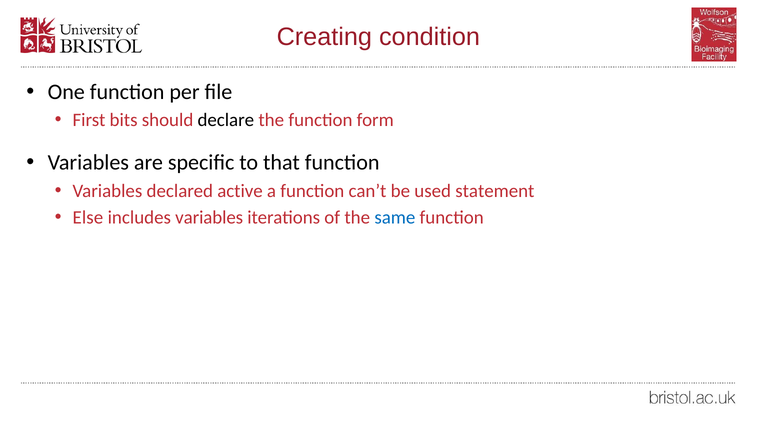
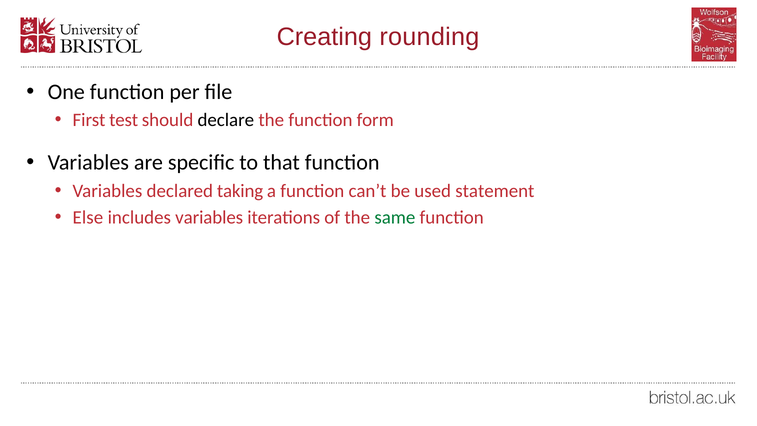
condition: condition -> rounding
bits: bits -> test
active: active -> taking
same colour: blue -> green
